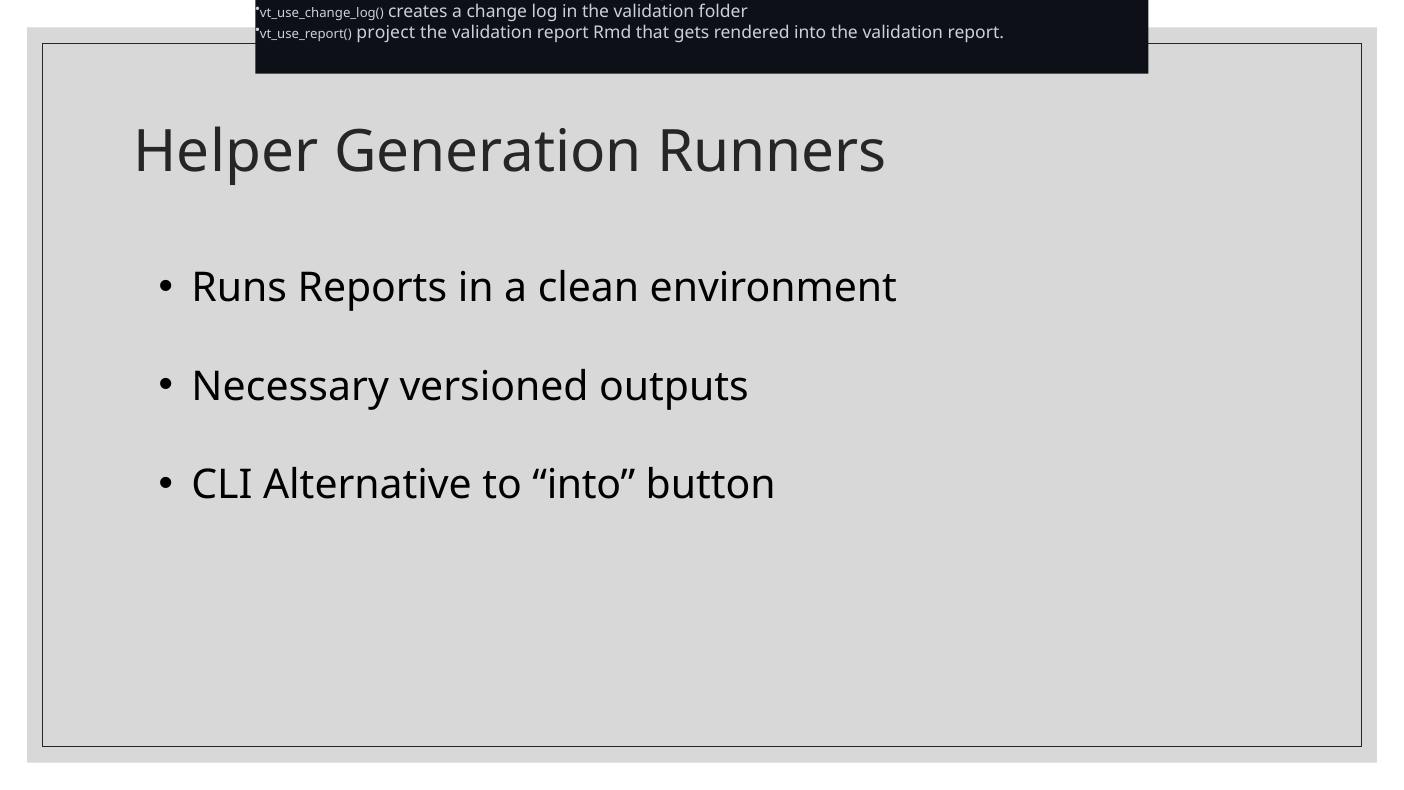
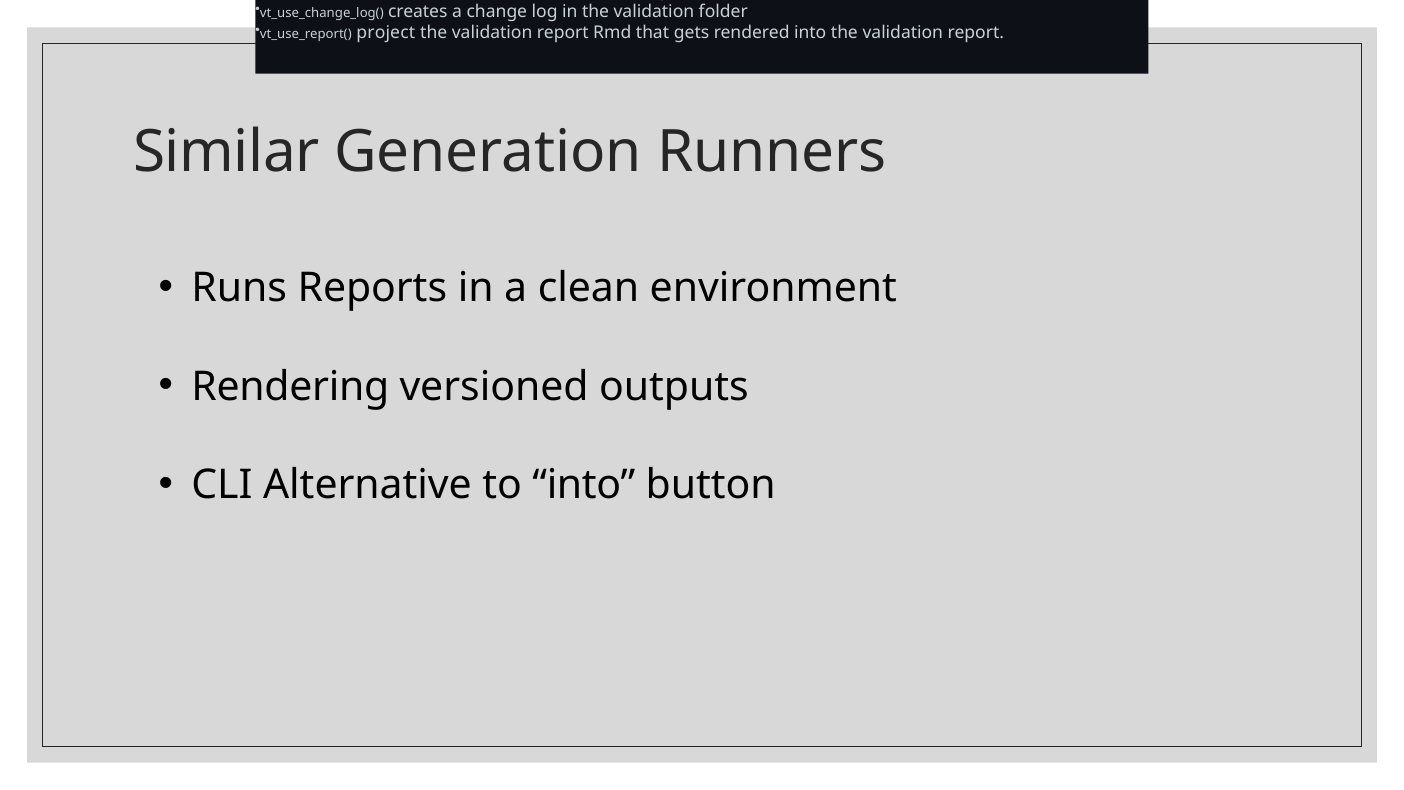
Helper: Helper -> Similar
Necessary: Necessary -> Rendering
